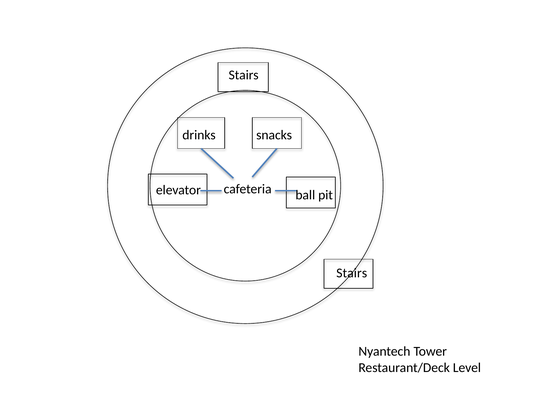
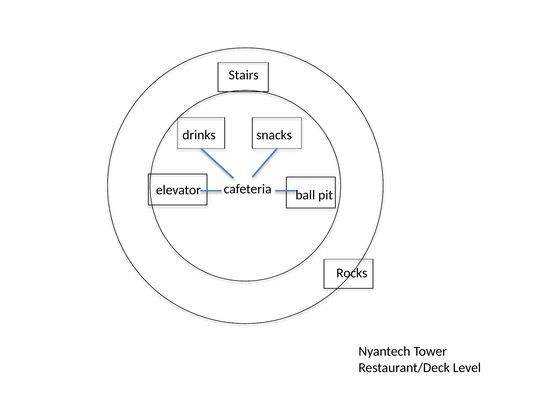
Stairs at (352, 273): Stairs -> Rocks
